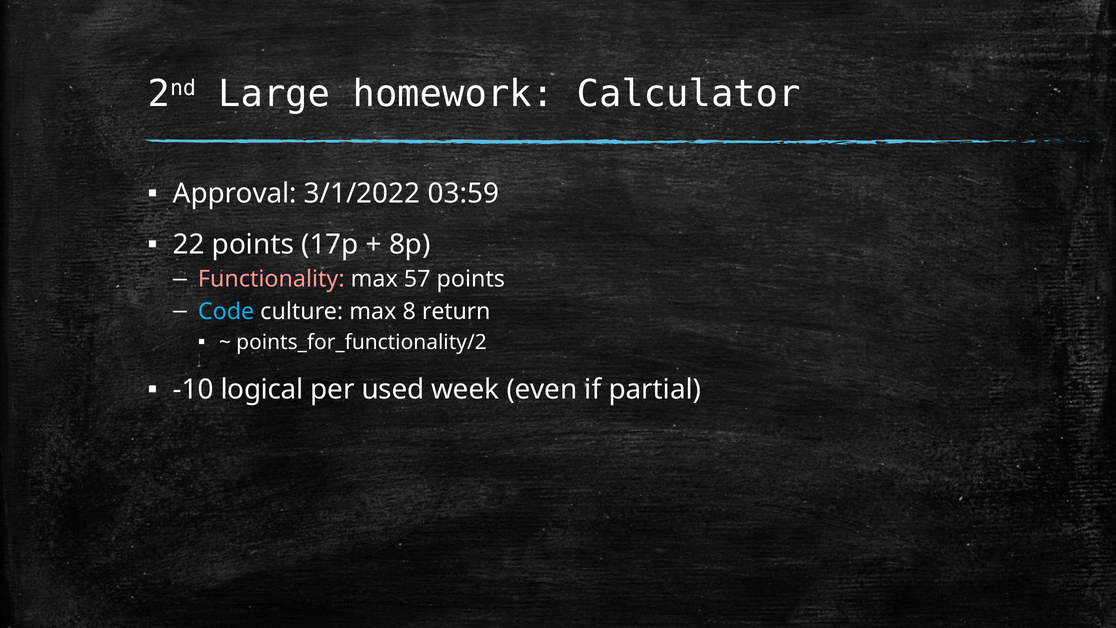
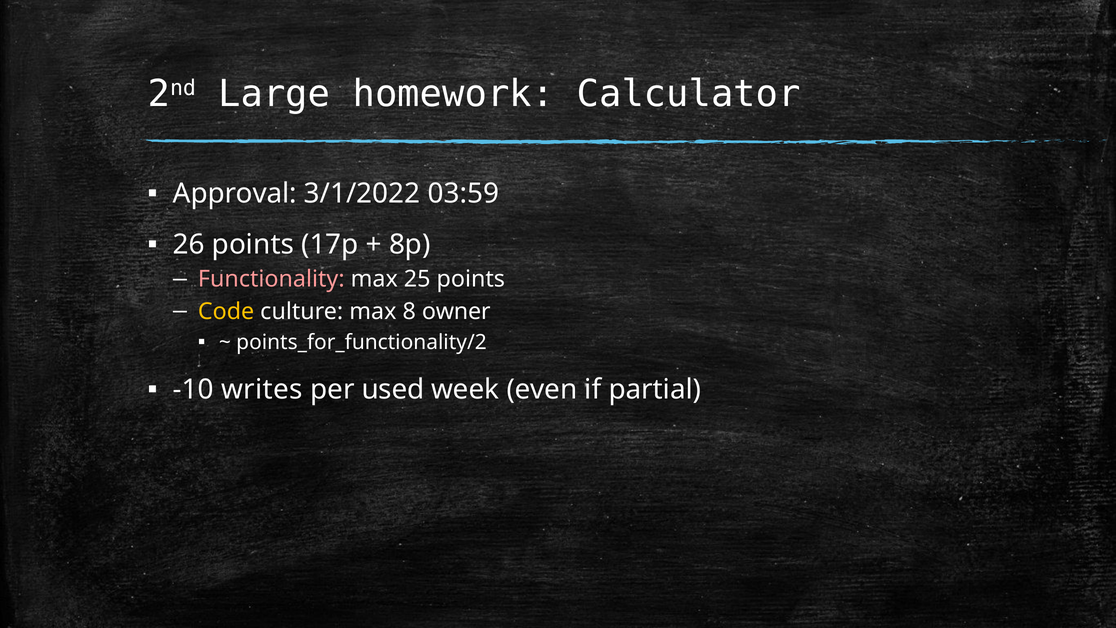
22: 22 -> 26
57: 57 -> 25
Code colour: light blue -> yellow
return: return -> owner
logical: logical -> writes
